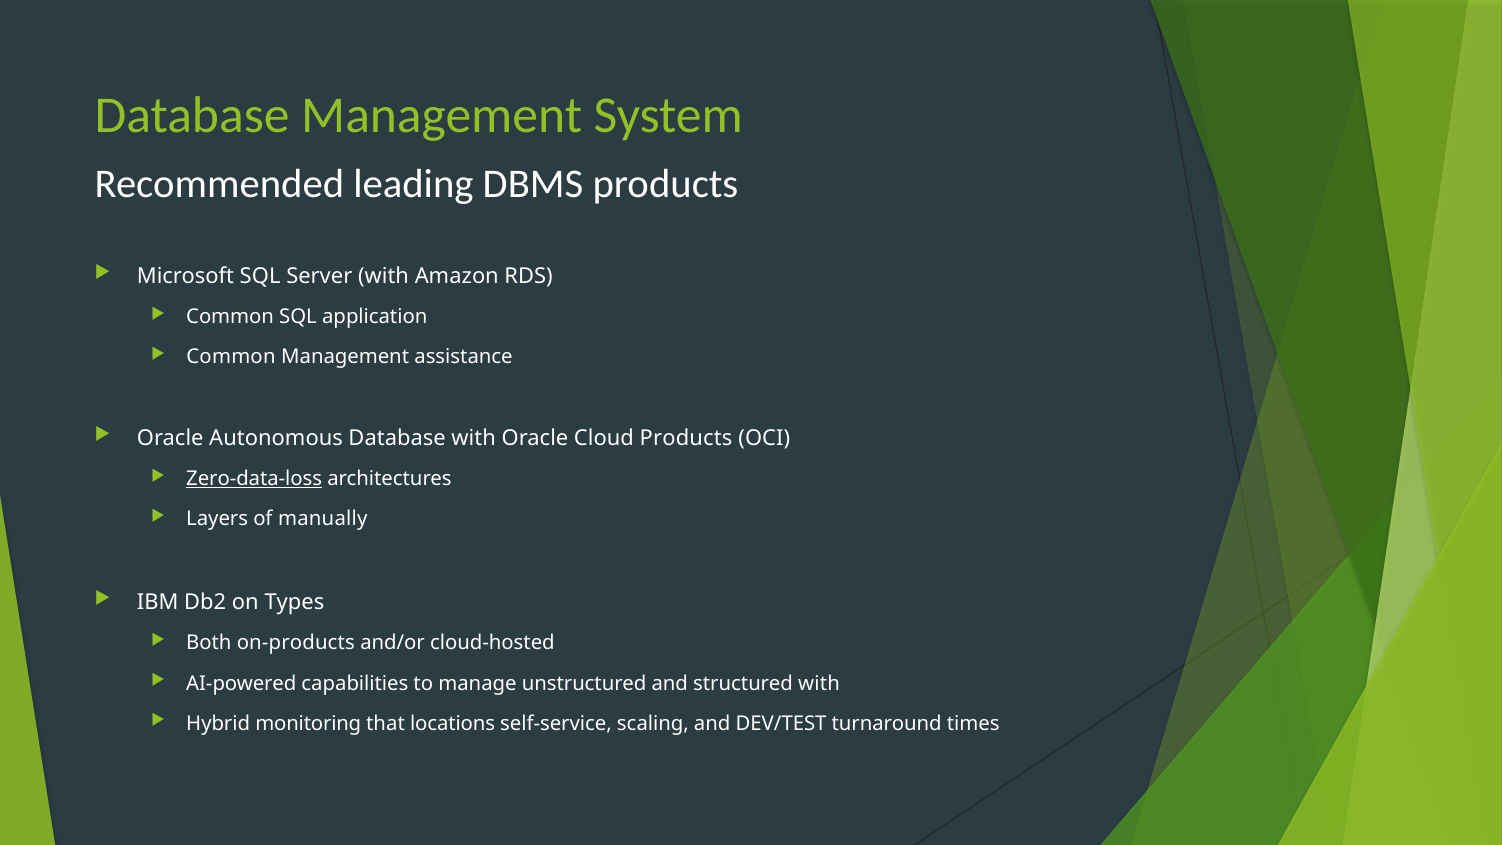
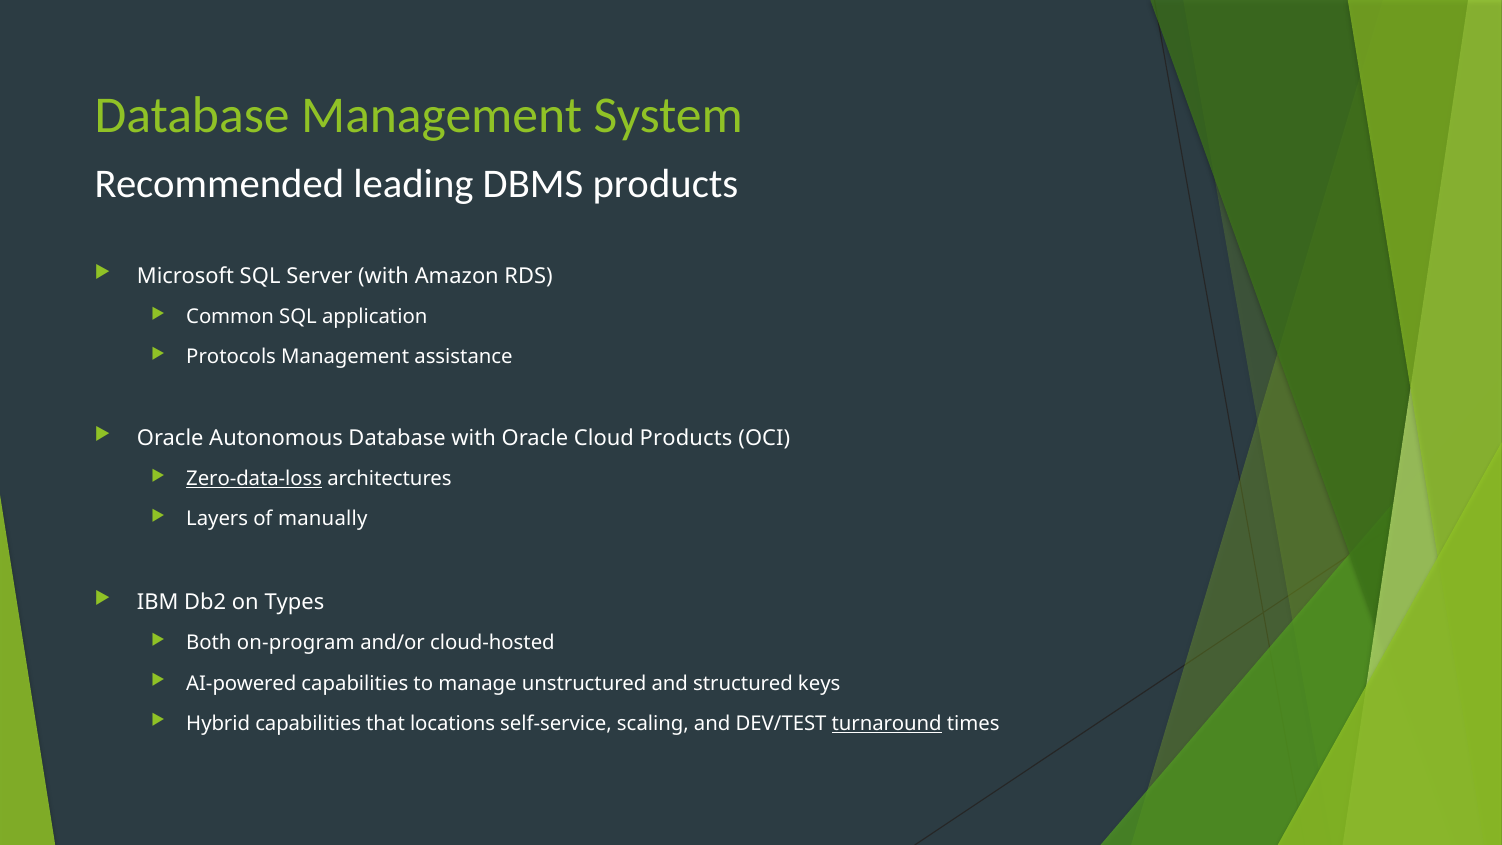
Common at (231, 357): Common -> Protocols
on-products: on-products -> on-program
structured with: with -> keys
Hybrid monitoring: monitoring -> capabilities
turnaround underline: none -> present
